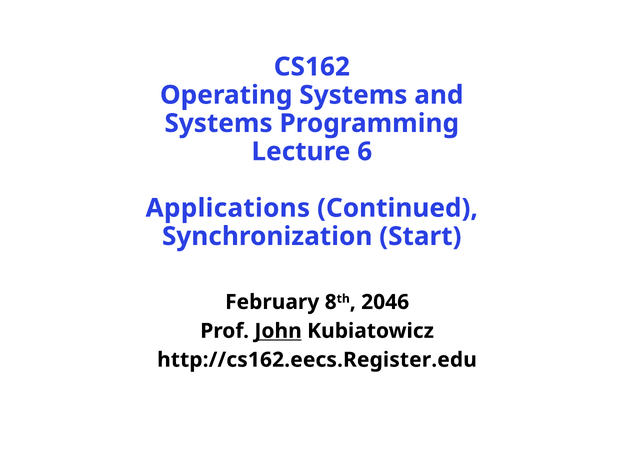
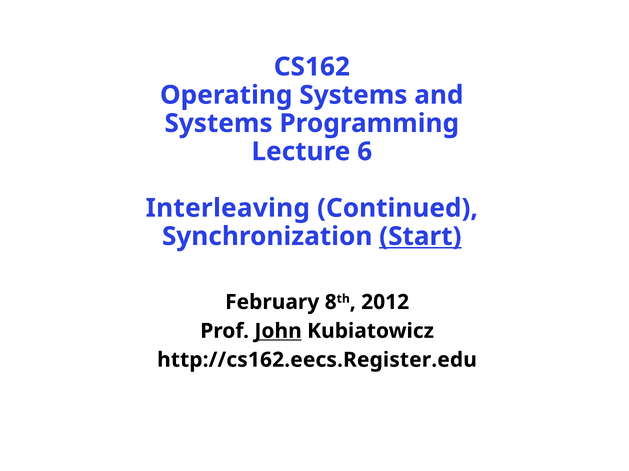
Applications: Applications -> Interleaving
Start underline: none -> present
2046: 2046 -> 2012
